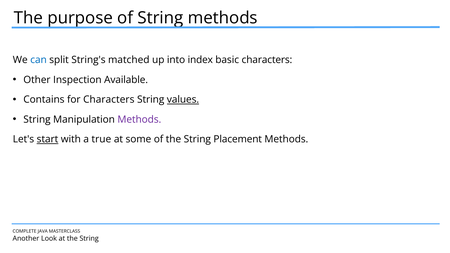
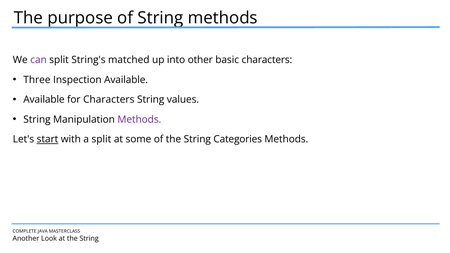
can colour: blue -> purple
index: index -> other
Other: Other -> Three
Contains at (44, 100): Contains -> Available
values underline: present -> none
a true: true -> split
Placement: Placement -> Categories
